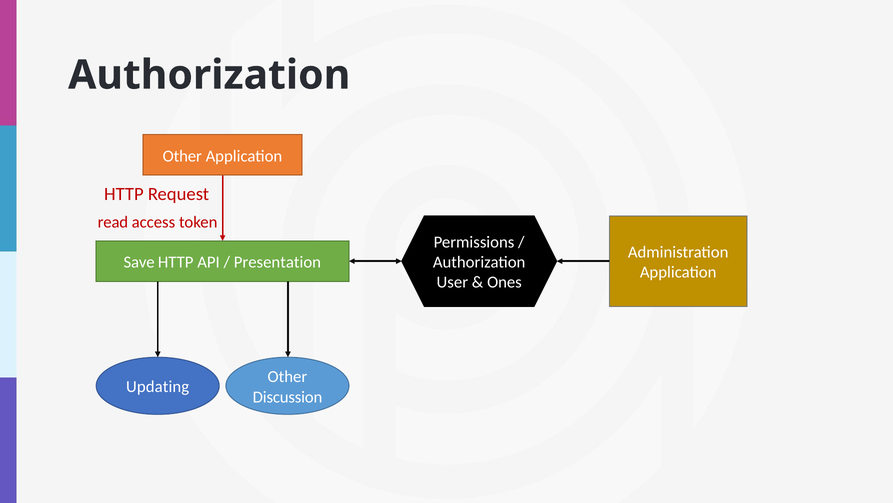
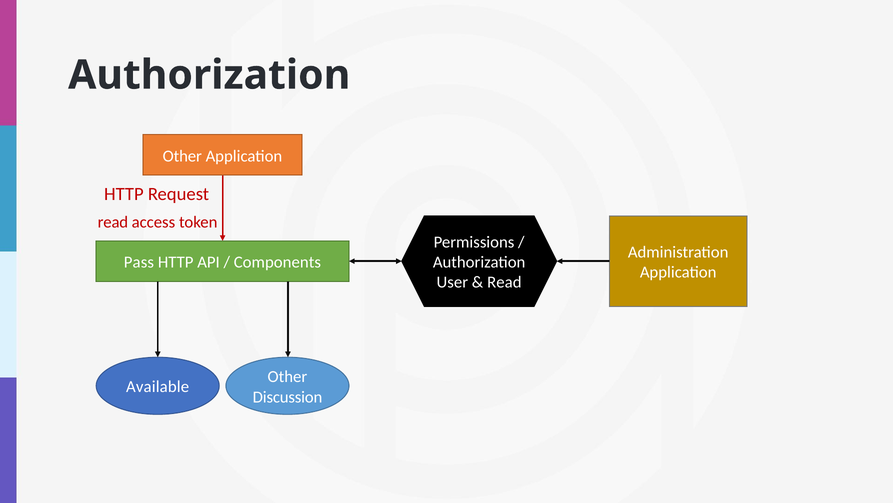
Save: Save -> Pass
Presentation: Presentation -> Components
Ones at (504, 282): Ones -> Read
Updating: Updating -> Available
